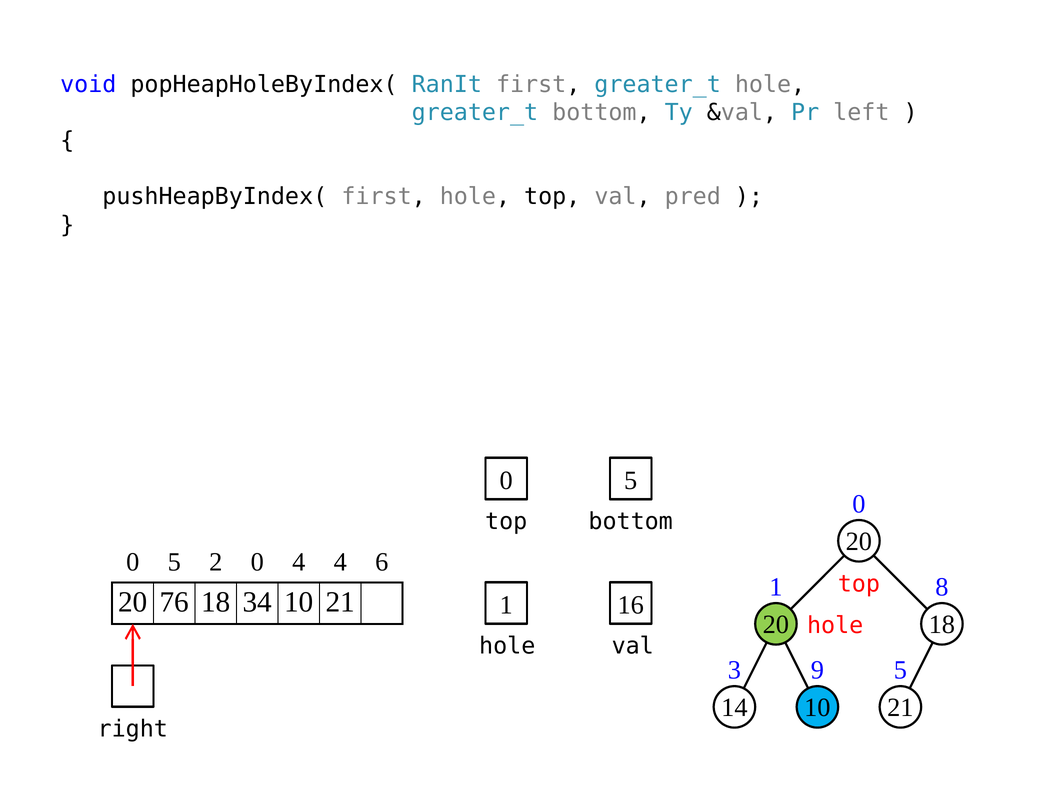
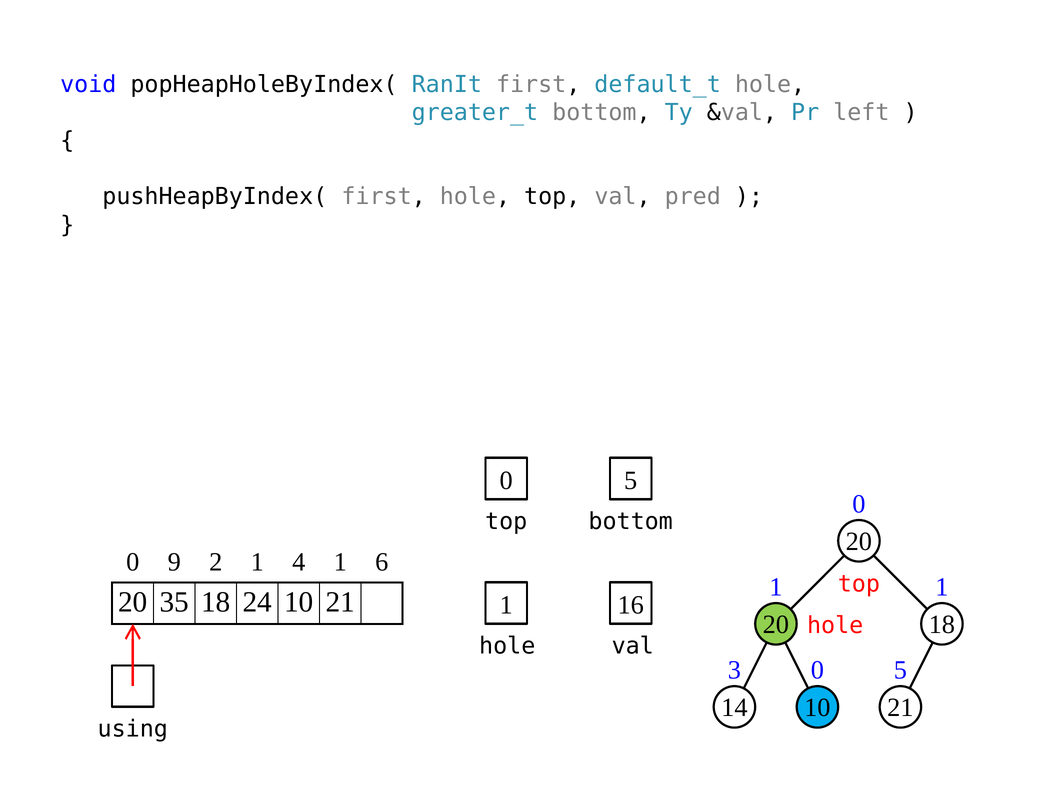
first greater_t: greater_t -> default_t
0 5: 5 -> 9
2 0: 0 -> 1
4 4: 4 -> 1
1 8: 8 -> 1
76: 76 -> 35
34: 34 -> 24
3 9: 9 -> 0
right: right -> using
